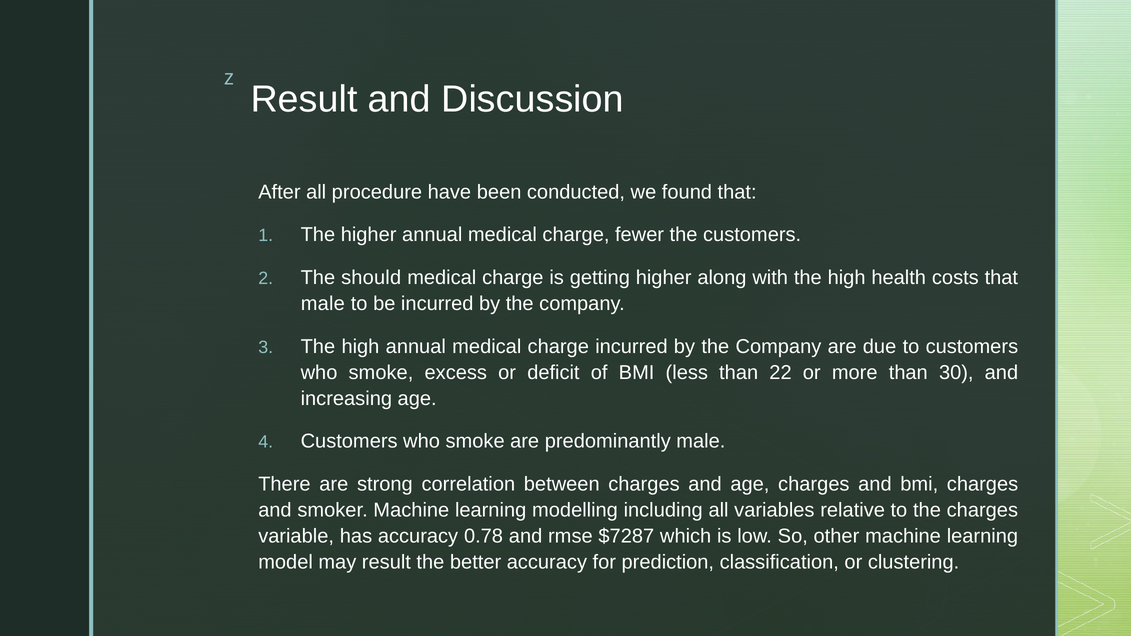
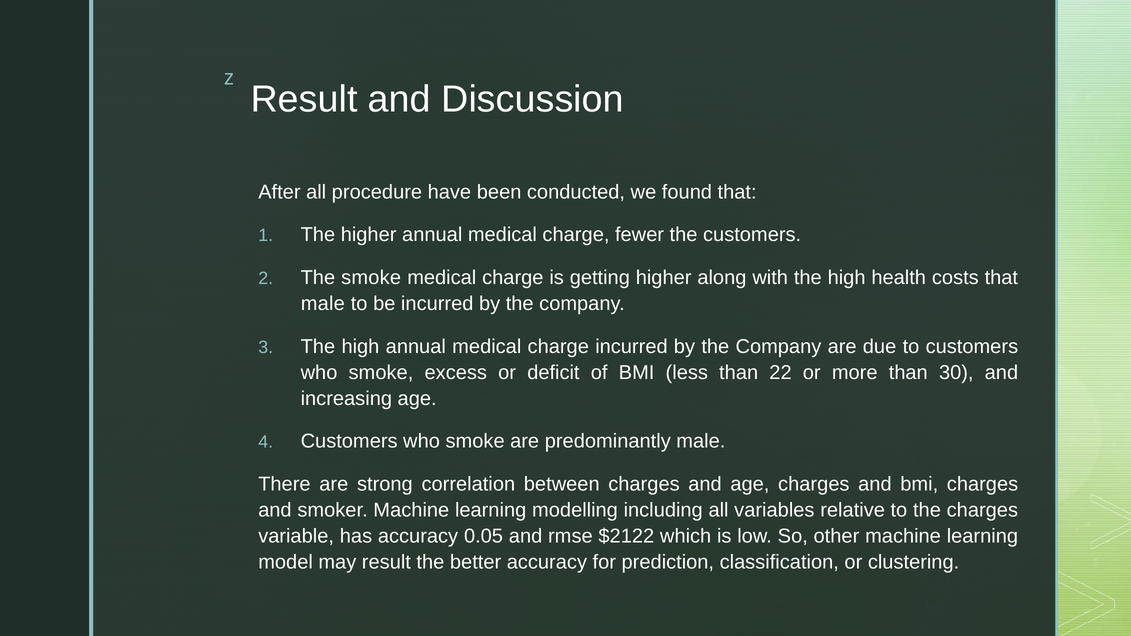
The should: should -> smoke
0.78: 0.78 -> 0.05
$7287: $7287 -> $2122
